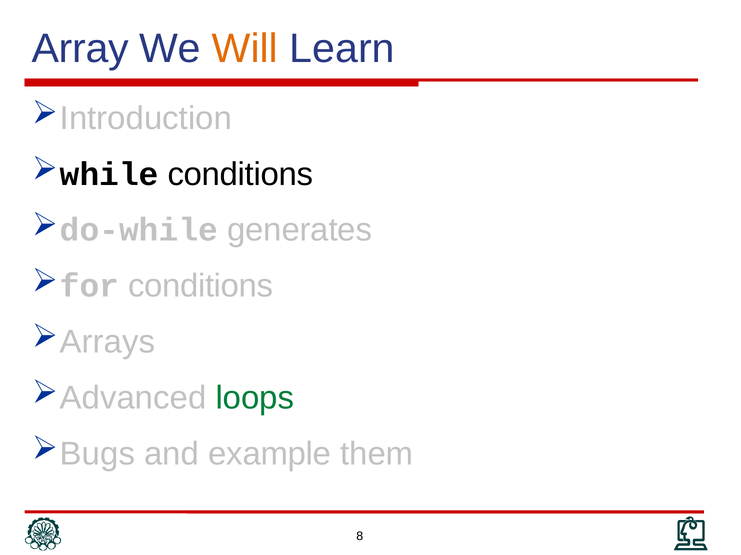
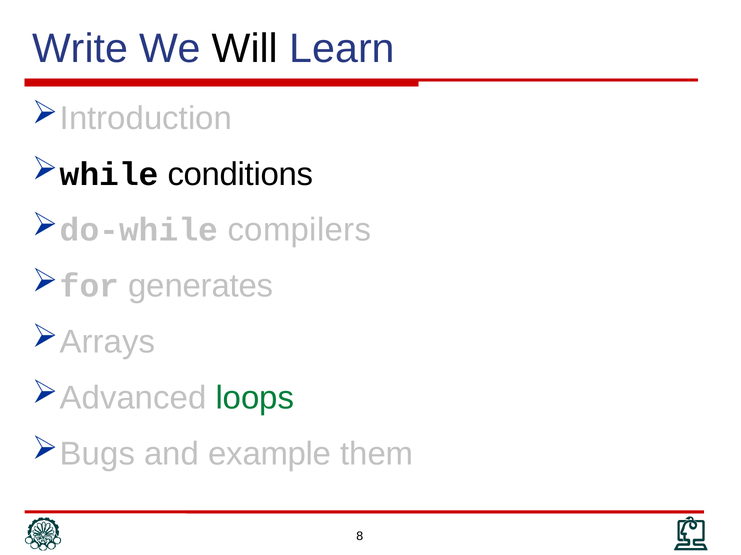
Array: Array -> Write
Will colour: orange -> black
generates: generates -> compilers
for conditions: conditions -> generates
